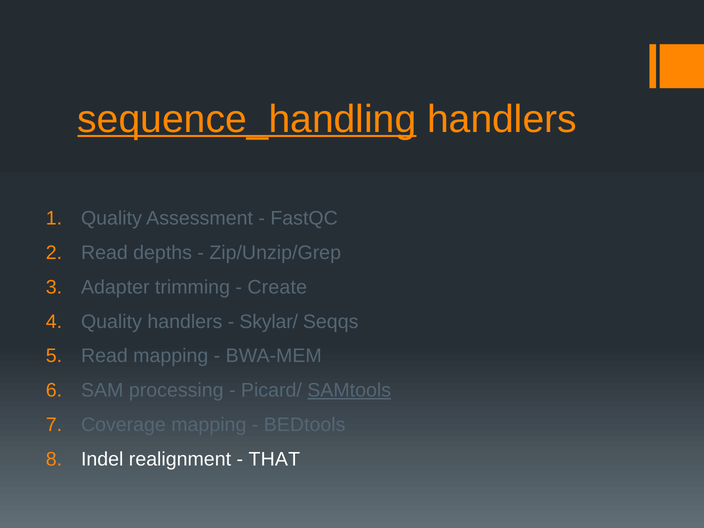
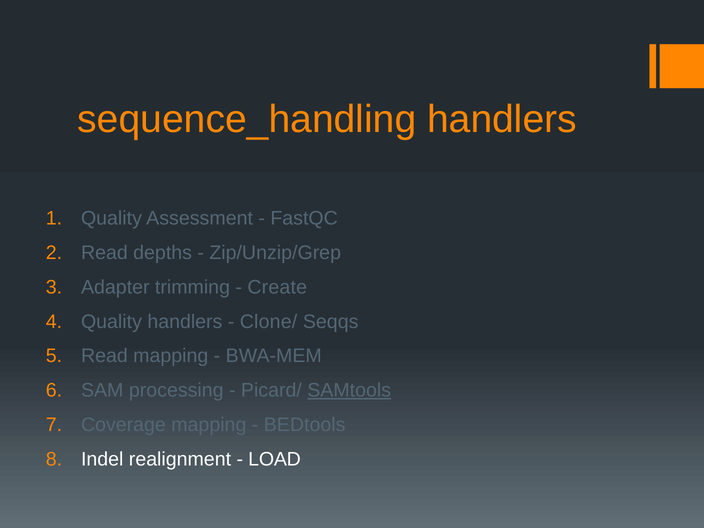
sequence_handling underline: present -> none
Skylar/: Skylar/ -> Clone/
THAT: THAT -> LOAD
